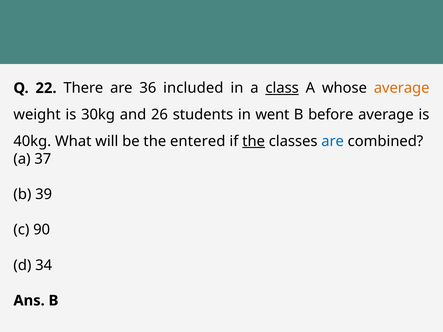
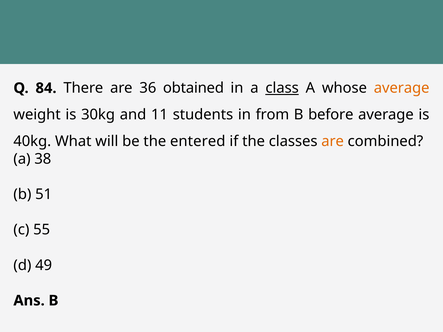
22: 22 -> 84
included: included -> obtained
26: 26 -> 11
went: went -> from
the at (254, 141) underline: present -> none
are at (333, 141) colour: blue -> orange
37: 37 -> 38
39: 39 -> 51
90: 90 -> 55
34: 34 -> 49
